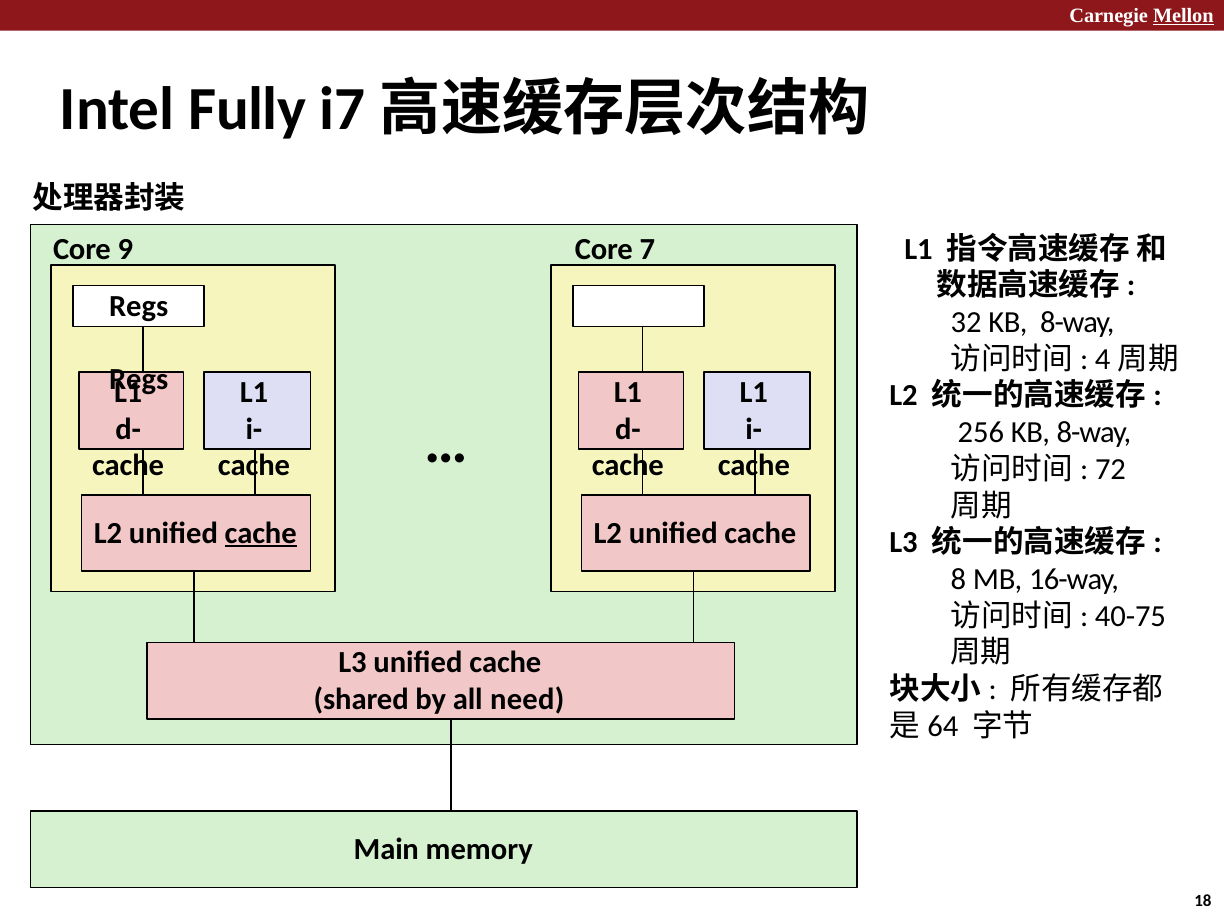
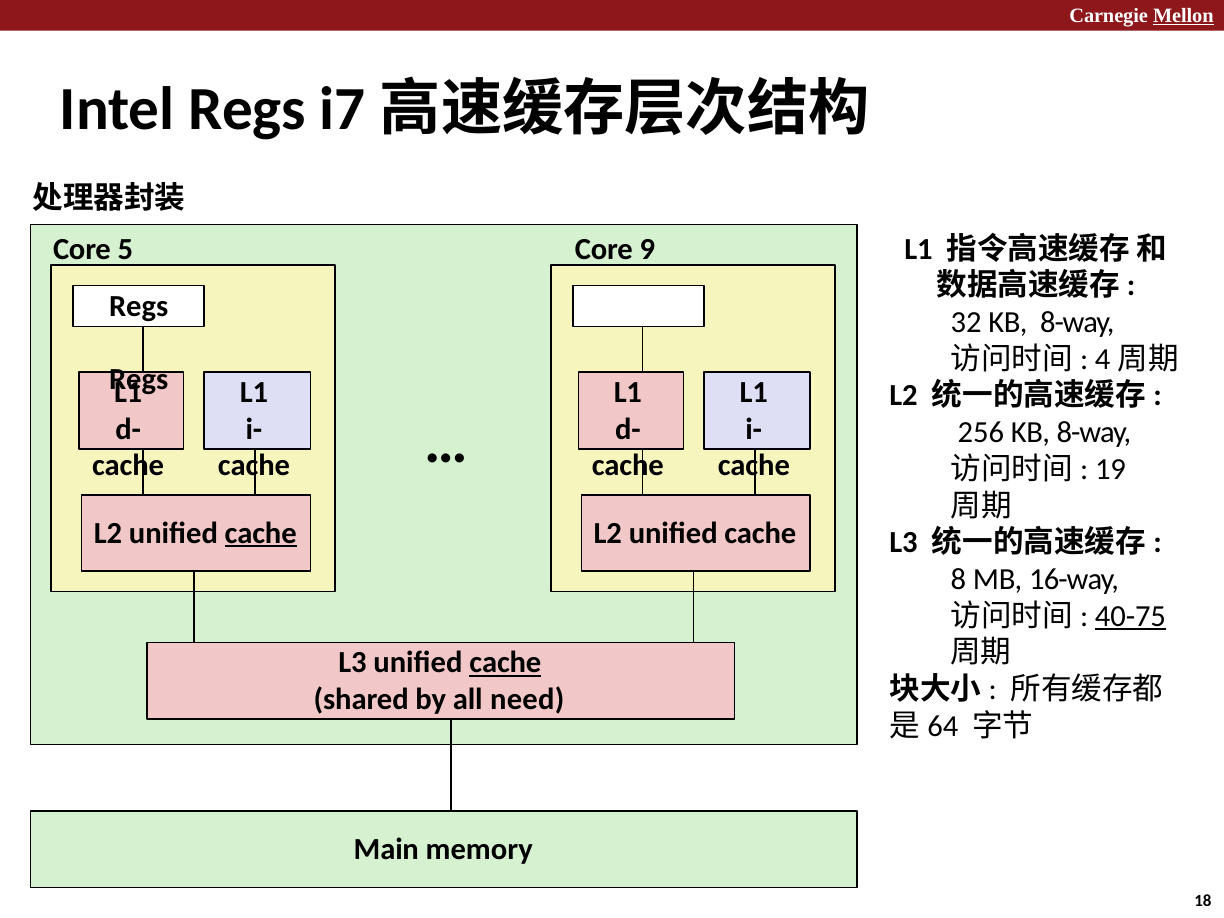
Intel Fully: Fully -> Regs
9: 9 -> 5
7: 7 -> 9
72: 72 -> 19
40-75 underline: none -> present
cache at (505, 663) underline: none -> present
